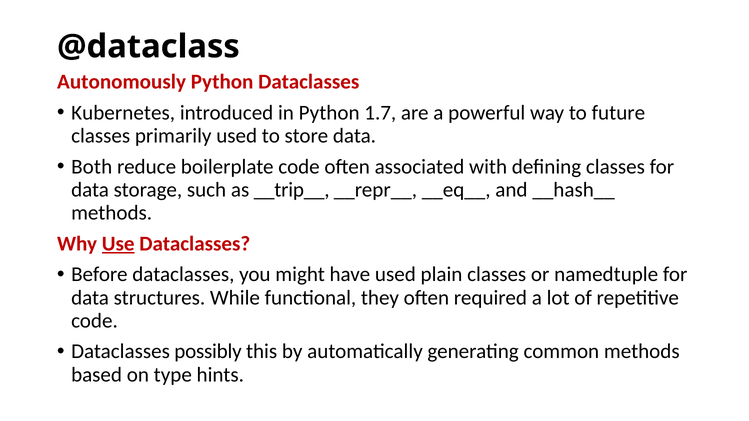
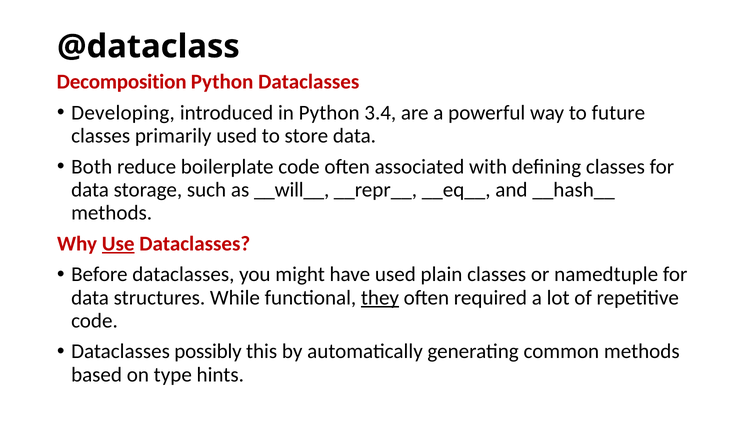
Autonomously: Autonomously -> Decomposition
Kubernetes: Kubernetes -> Developing
1.7: 1.7 -> 3.4
__trip__: __trip__ -> __will__
they underline: none -> present
